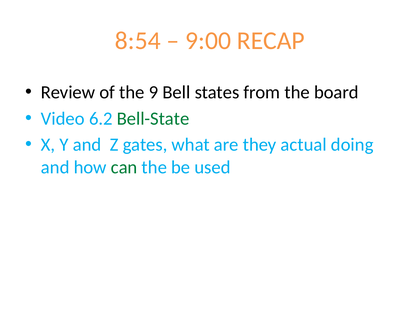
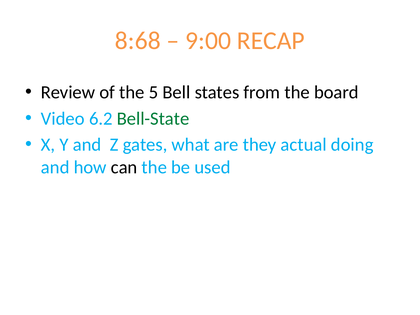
8:54: 8:54 -> 8:68
9: 9 -> 5
can colour: green -> black
